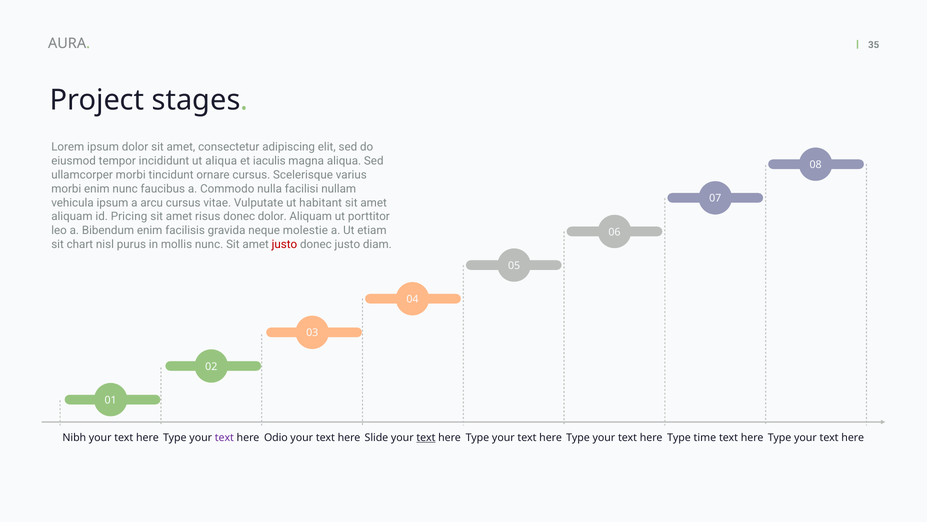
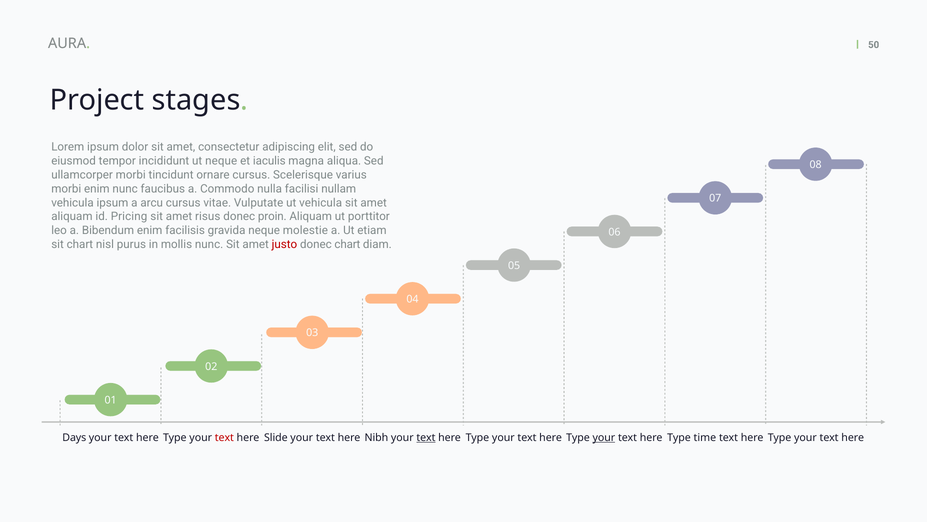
35: 35 -> 50
ut aliqua: aliqua -> neque
ut habitant: habitant -> vehicula
donec dolor: dolor -> proin
donec justo: justo -> chart
Nibh: Nibh -> Days
text at (224, 437) colour: purple -> red
Odio: Odio -> Slide
Slide: Slide -> Nibh
your at (604, 437) underline: none -> present
